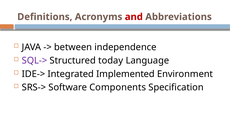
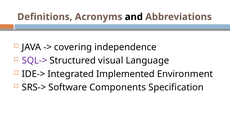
and colour: red -> black
between: between -> covering
today: today -> visual
